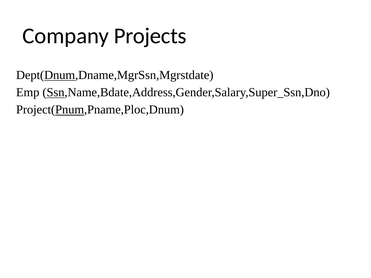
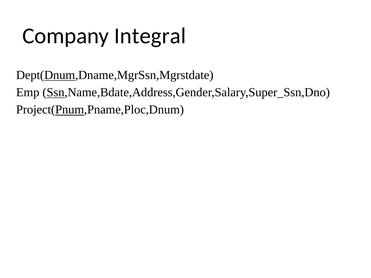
Projects: Projects -> Integral
